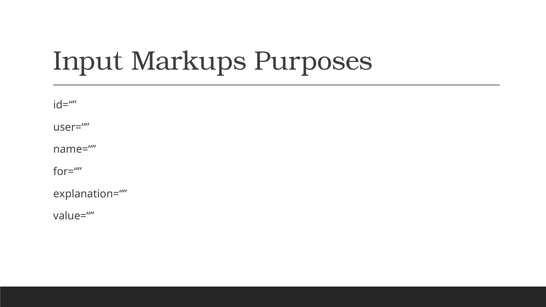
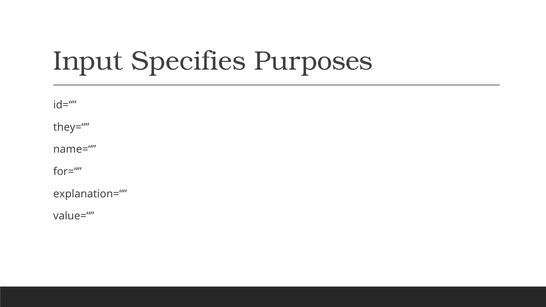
Markups: Markups -> Specifies
user=“: user=“ -> they=“
